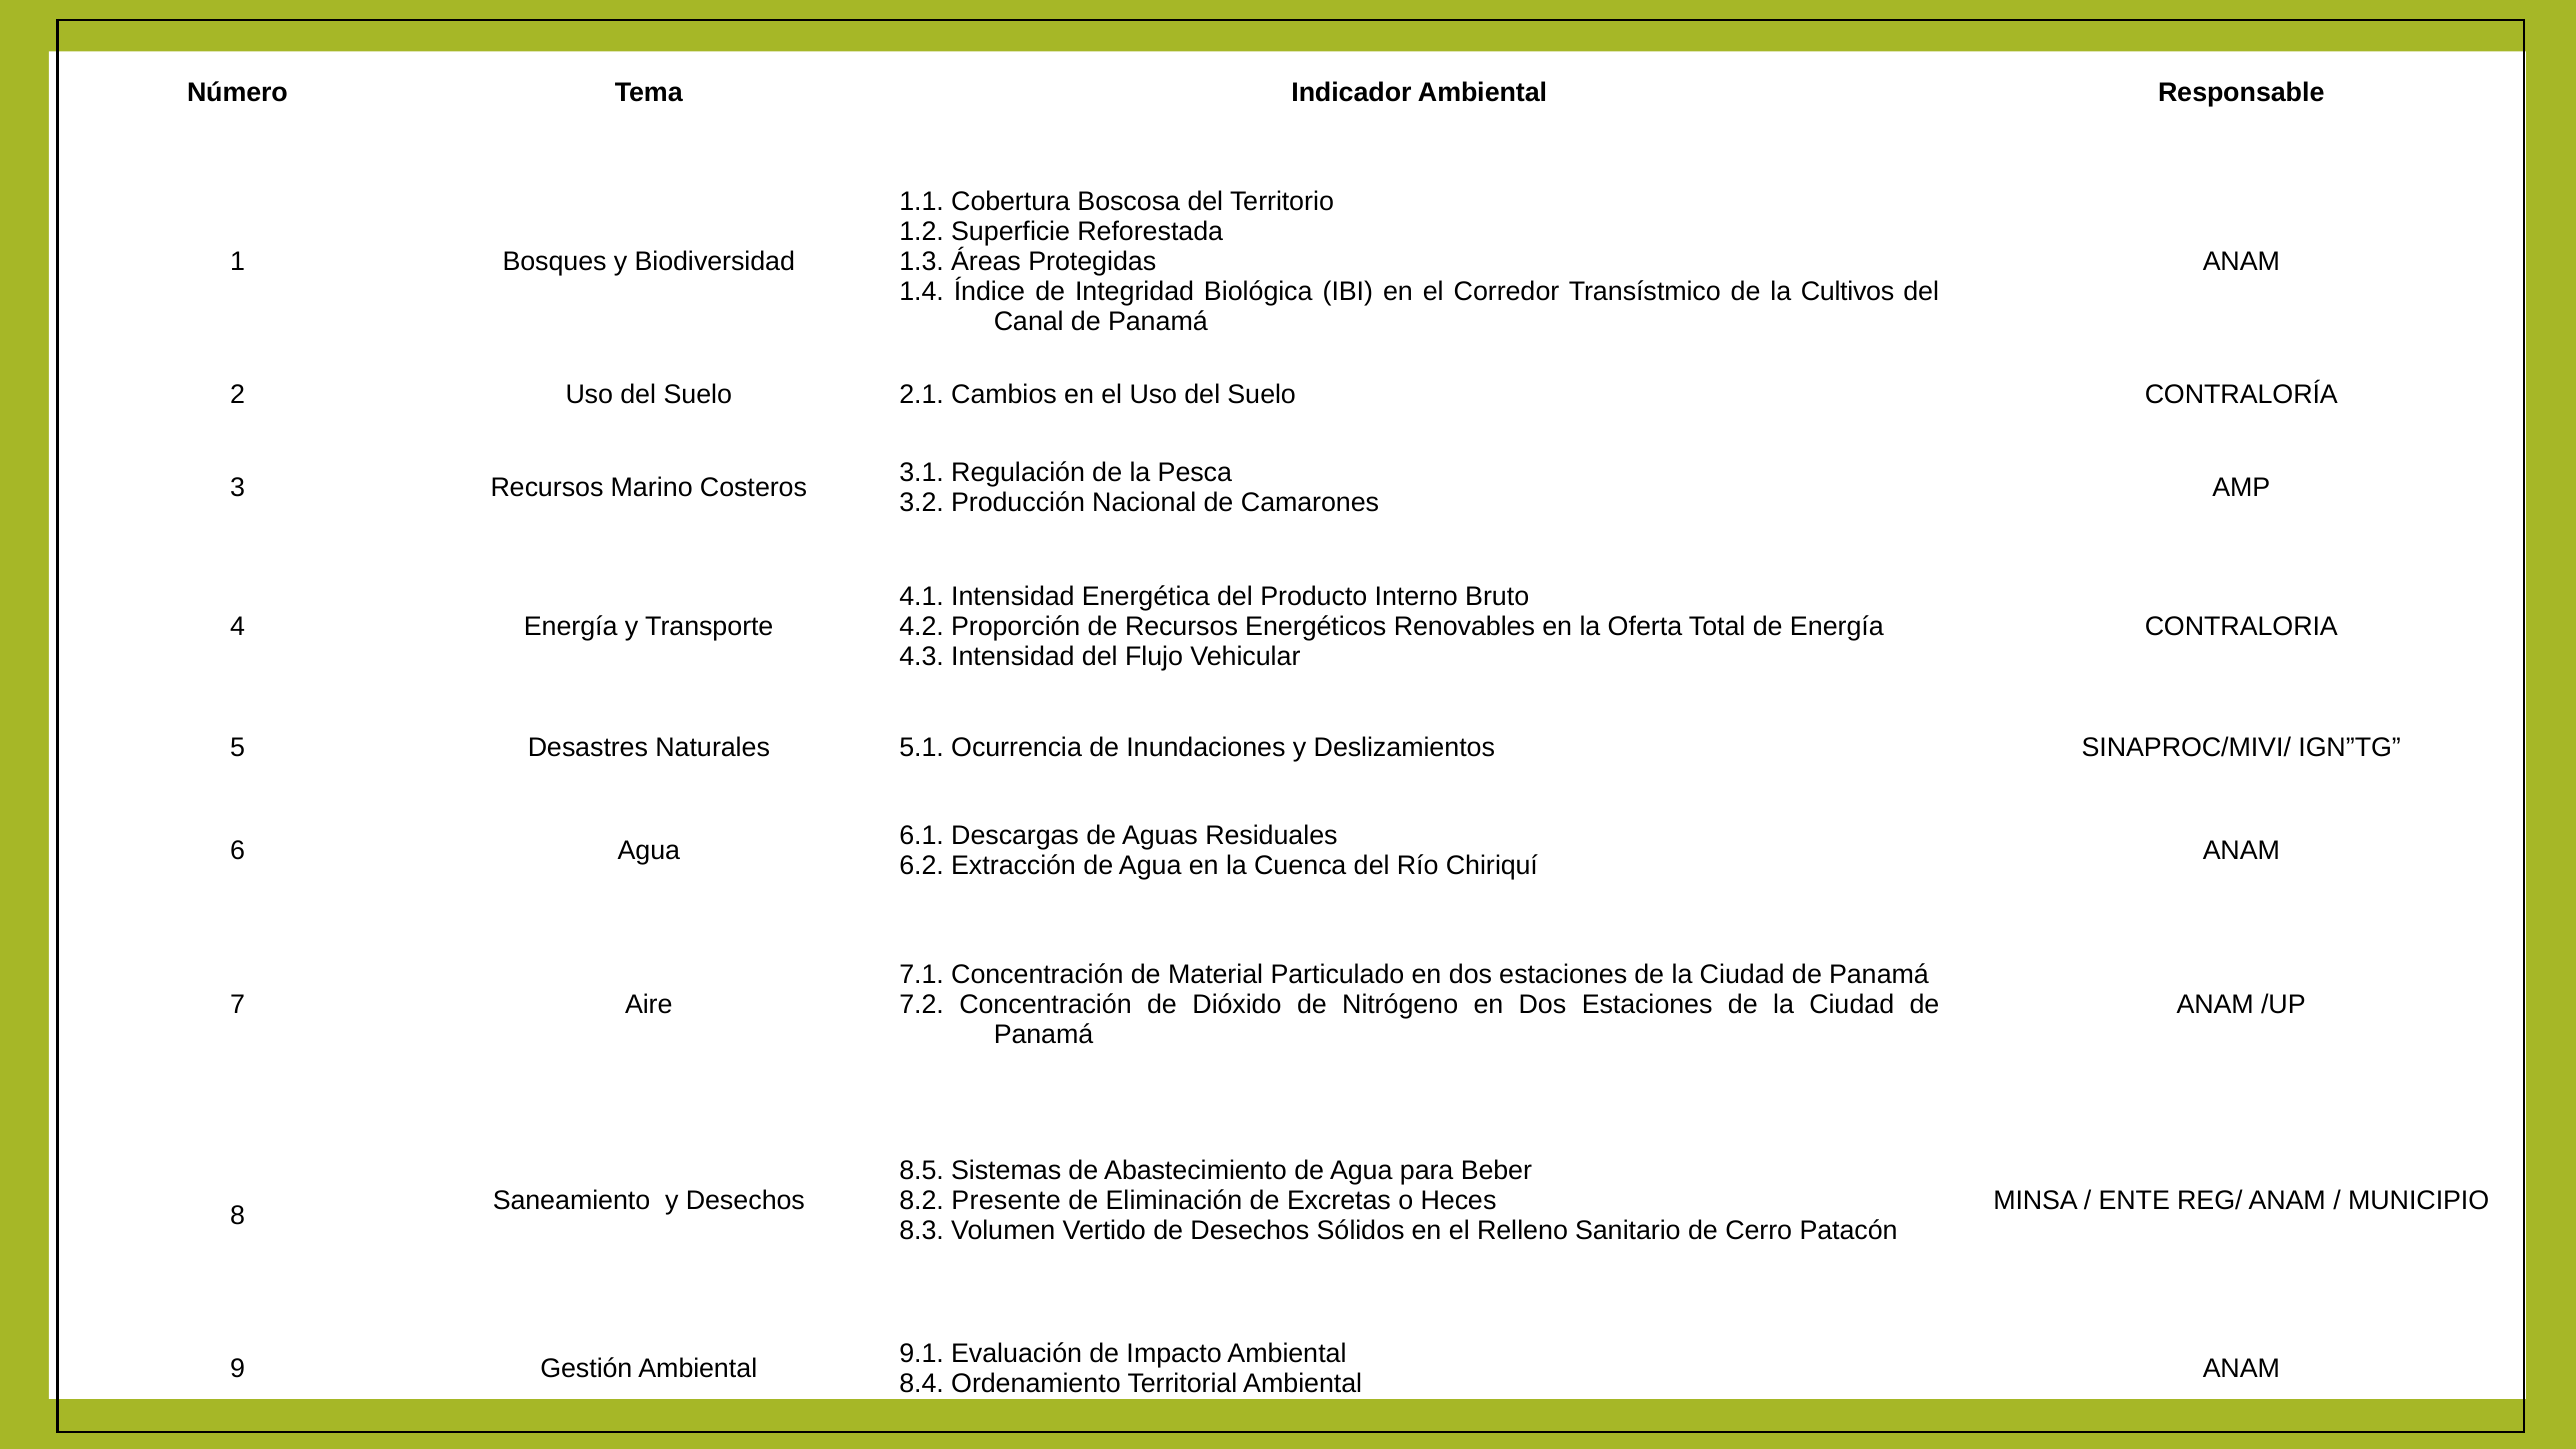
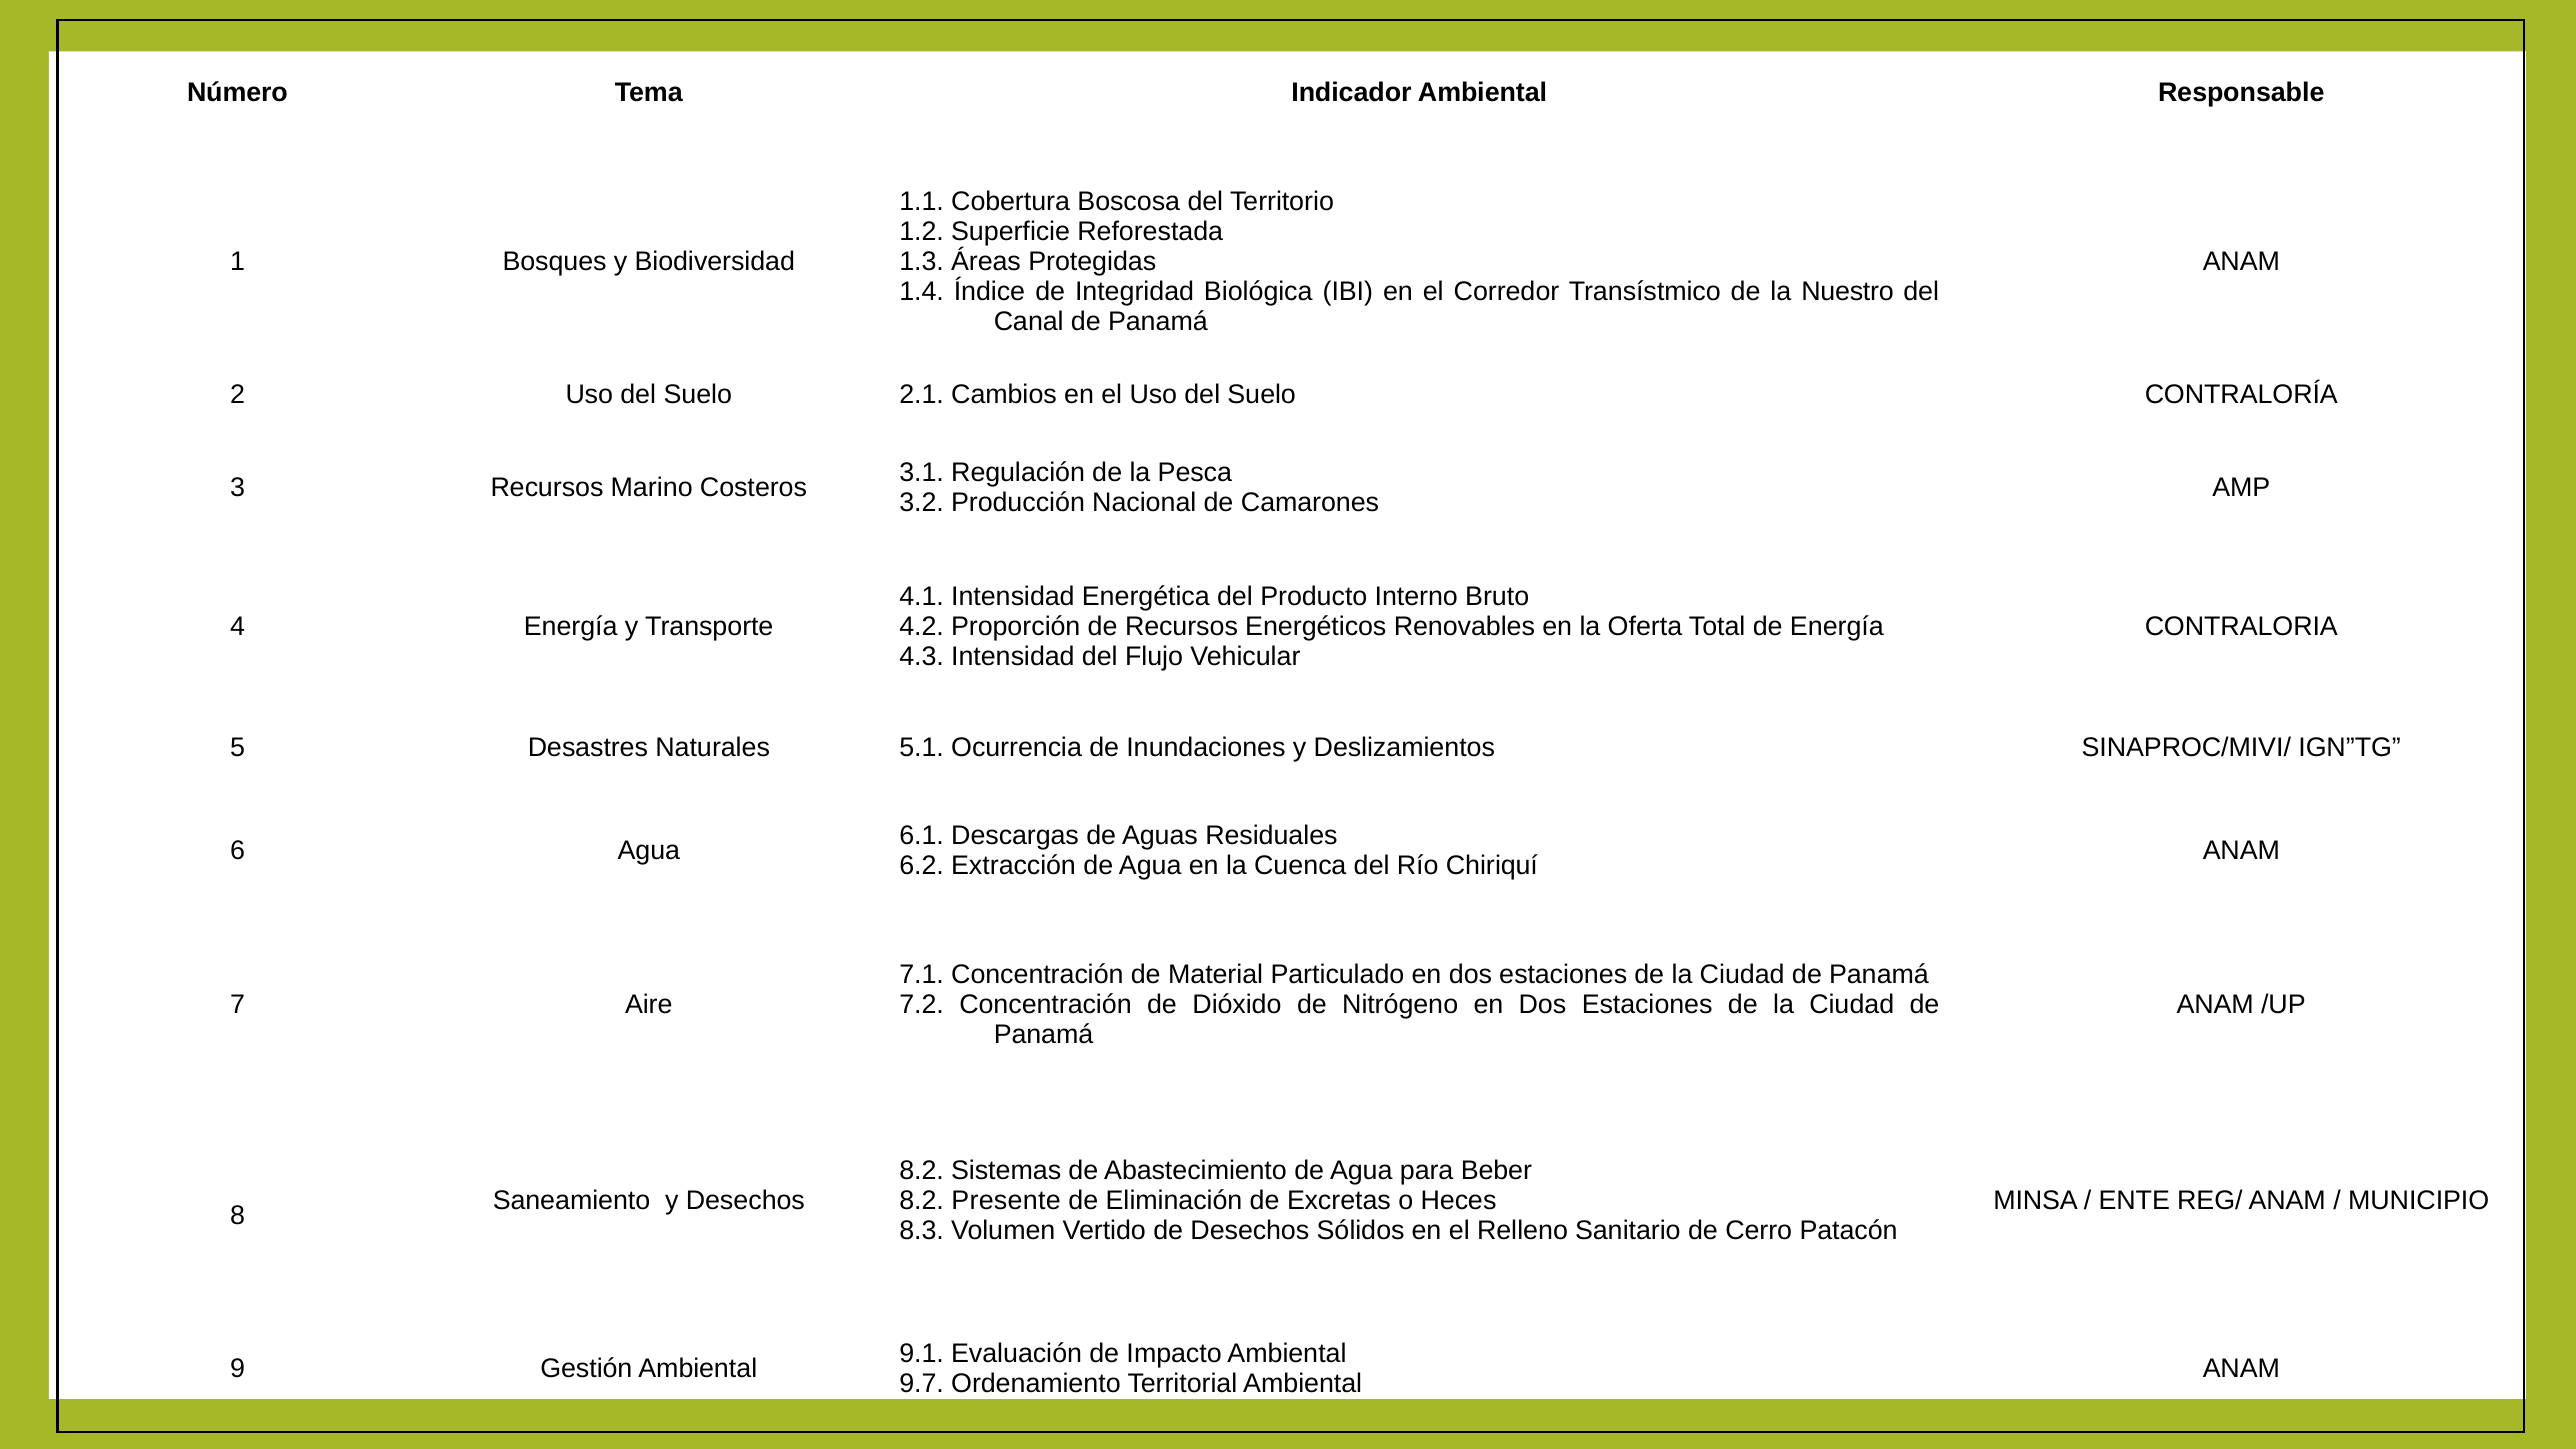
Cultivos: Cultivos -> Nuestro
8.5 at (922, 1171): 8.5 -> 8.2
8.4: 8.4 -> 9.7
